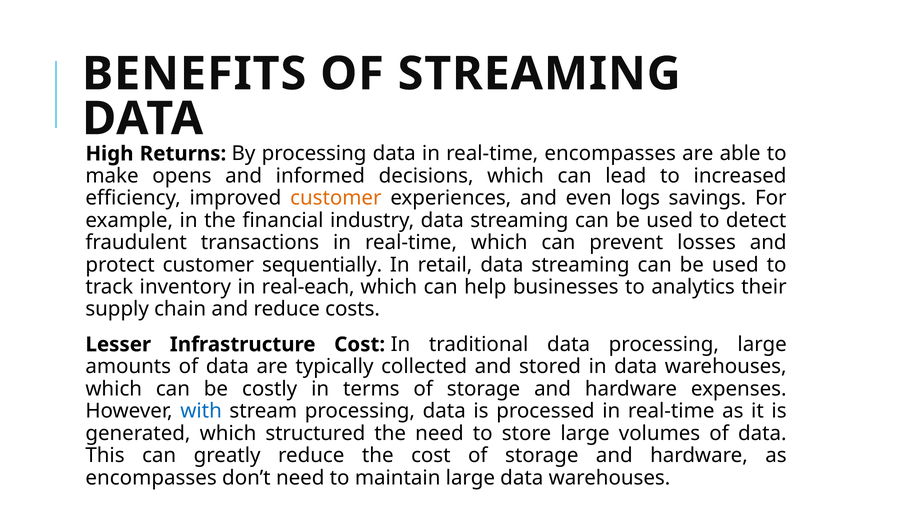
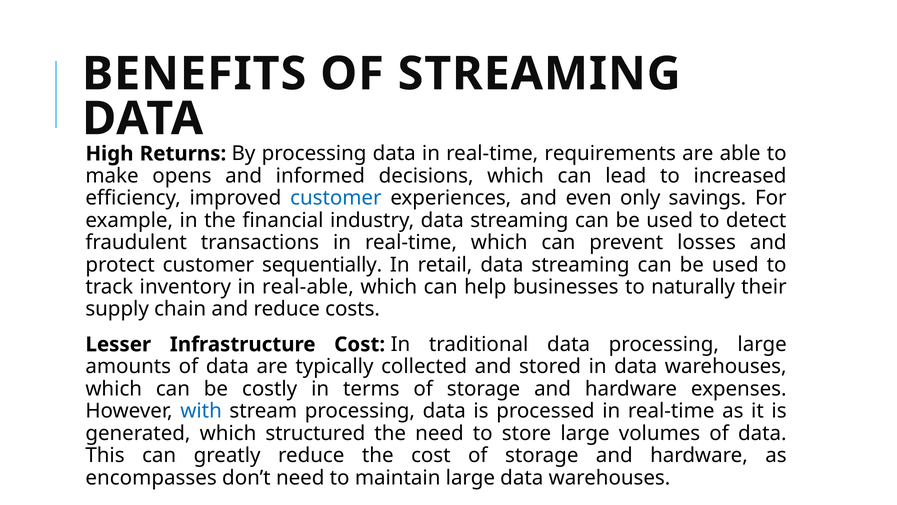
real-time encompasses: encompasses -> requirements
customer at (336, 198) colour: orange -> blue
logs: logs -> only
real-each: real-each -> real-able
analytics: analytics -> naturally
